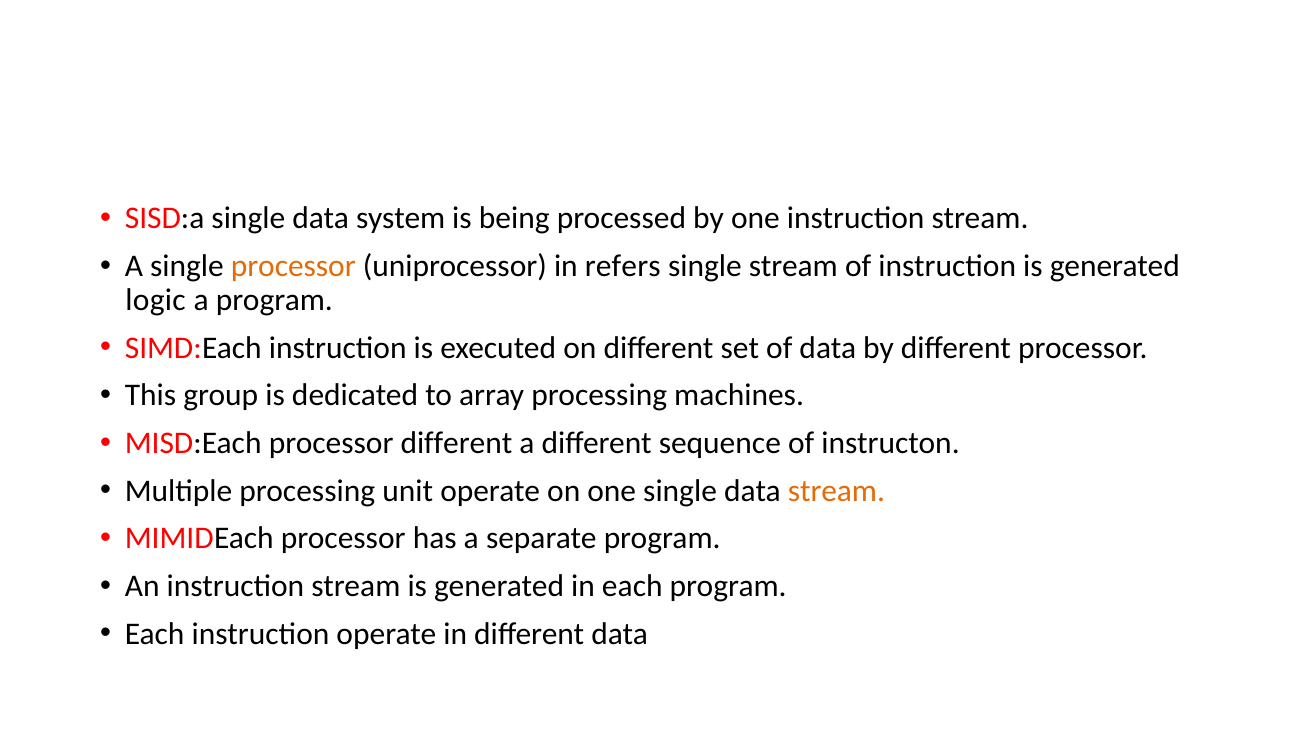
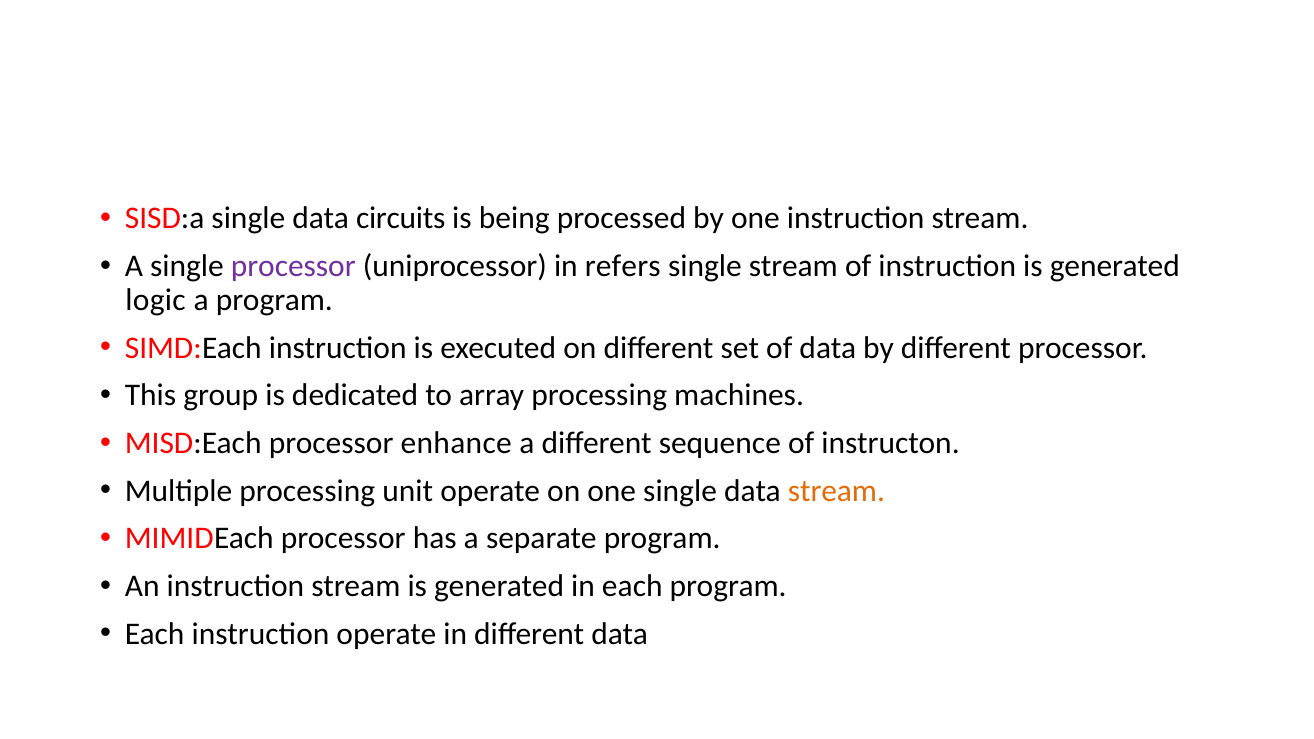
system: system -> circuits
processor at (293, 266) colour: orange -> purple
processor different: different -> enhance
